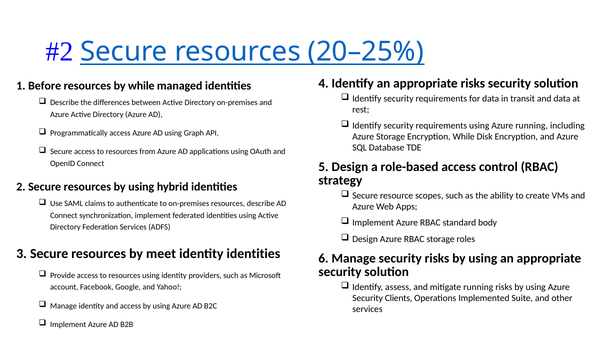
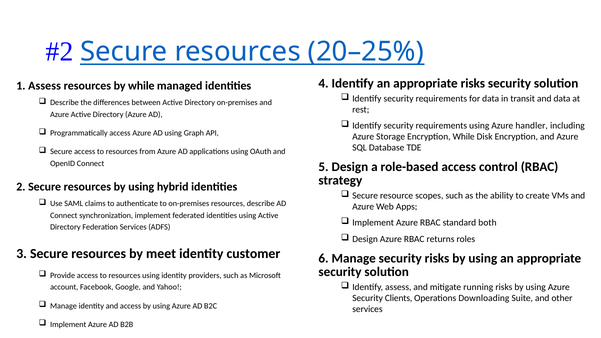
1 Before: Before -> Assess
Azure running: running -> handler
body: body -> both
RBAC storage: storage -> returns
identity identities: identities -> customer
Implemented: Implemented -> Downloading
